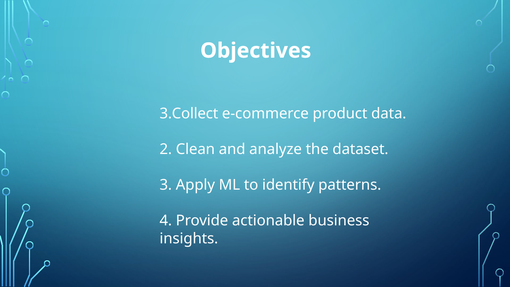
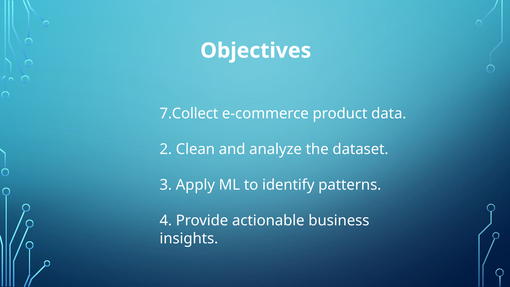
3.Collect: 3.Collect -> 7.Collect
